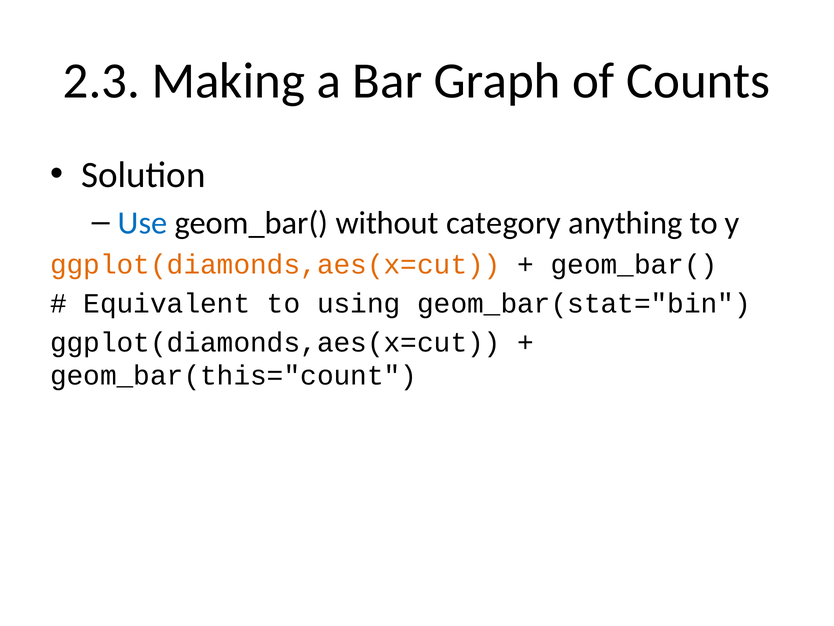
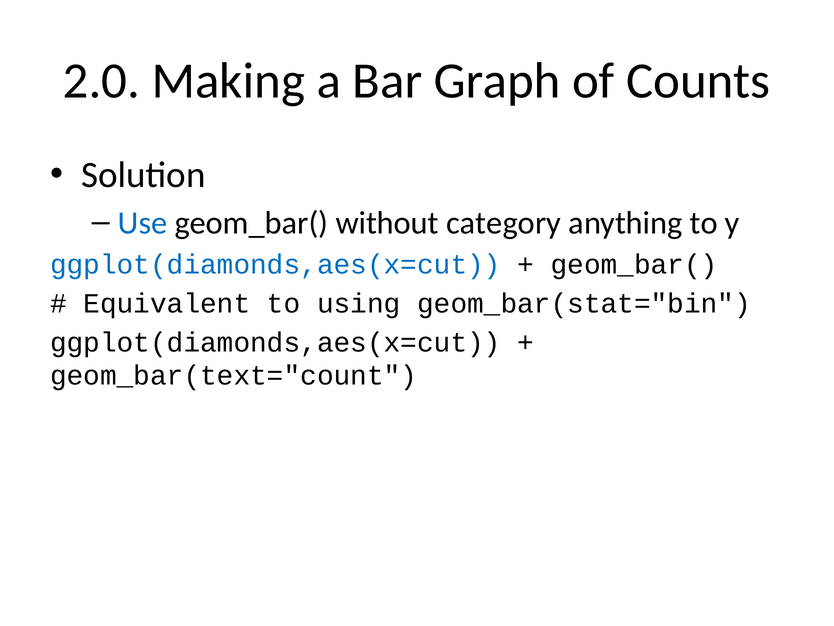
2.3: 2.3 -> 2.0
ggplot(diamonds,aes(x=cut at (275, 264) colour: orange -> blue
geom_bar(this="count: geom_bar(this="count -> geom_bar(text="count
